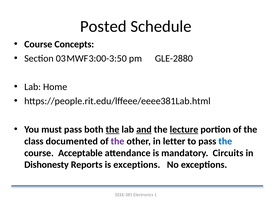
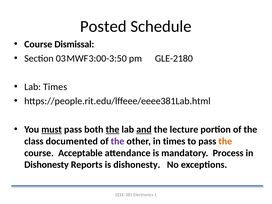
Concepts: Concepts -> Dismissal
GLE-2880: GLE-2880 -> GLE-2180
Lab Home: Home -> Times
must underline: none -> present
lecture underline: present -> none
in letter: letter -> times
the at (225, 141) colour: blue -> orange
Circuits: Circuits -> Process
is exceptions: exceptions -> dishonesty
